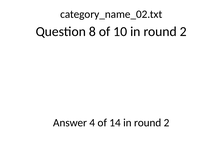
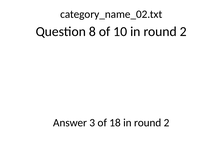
4: 4 -> 3
14: 14 -> 18
